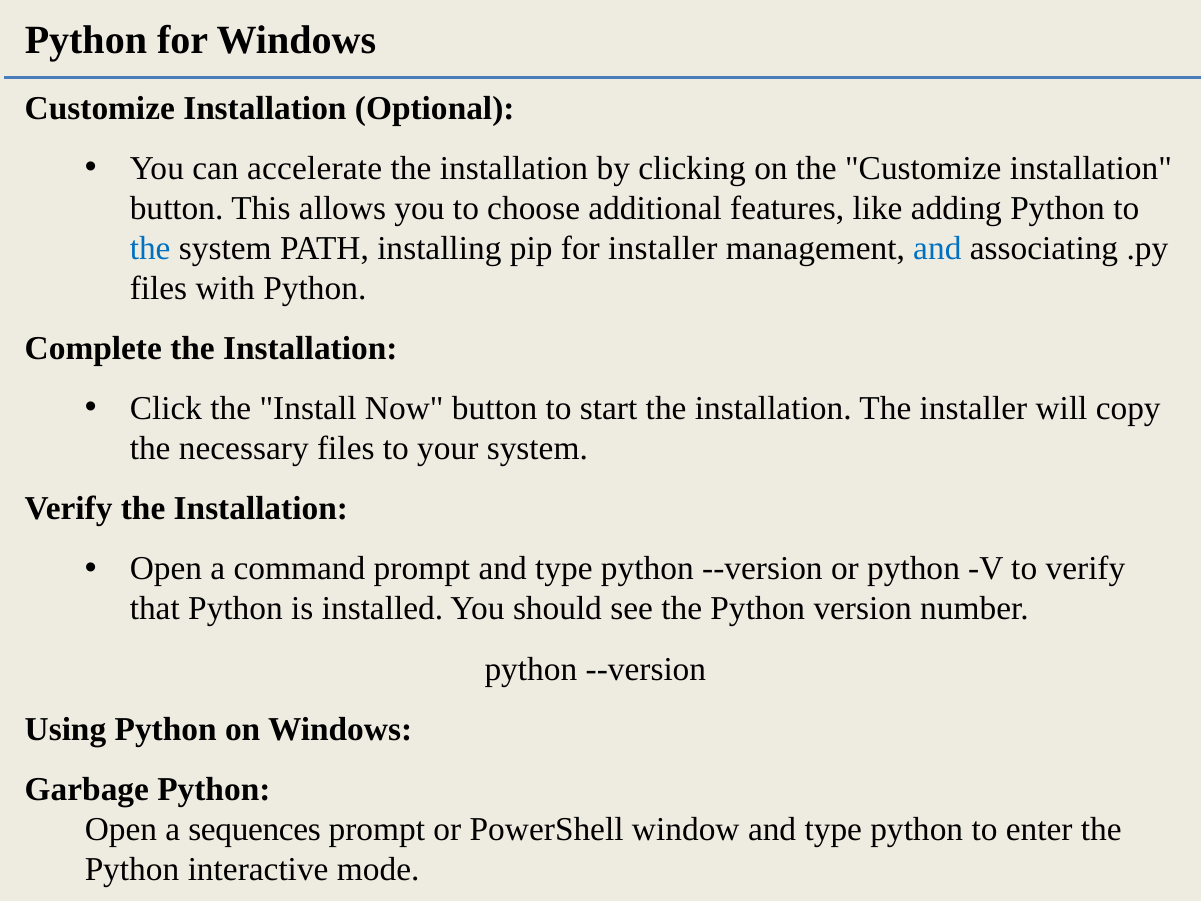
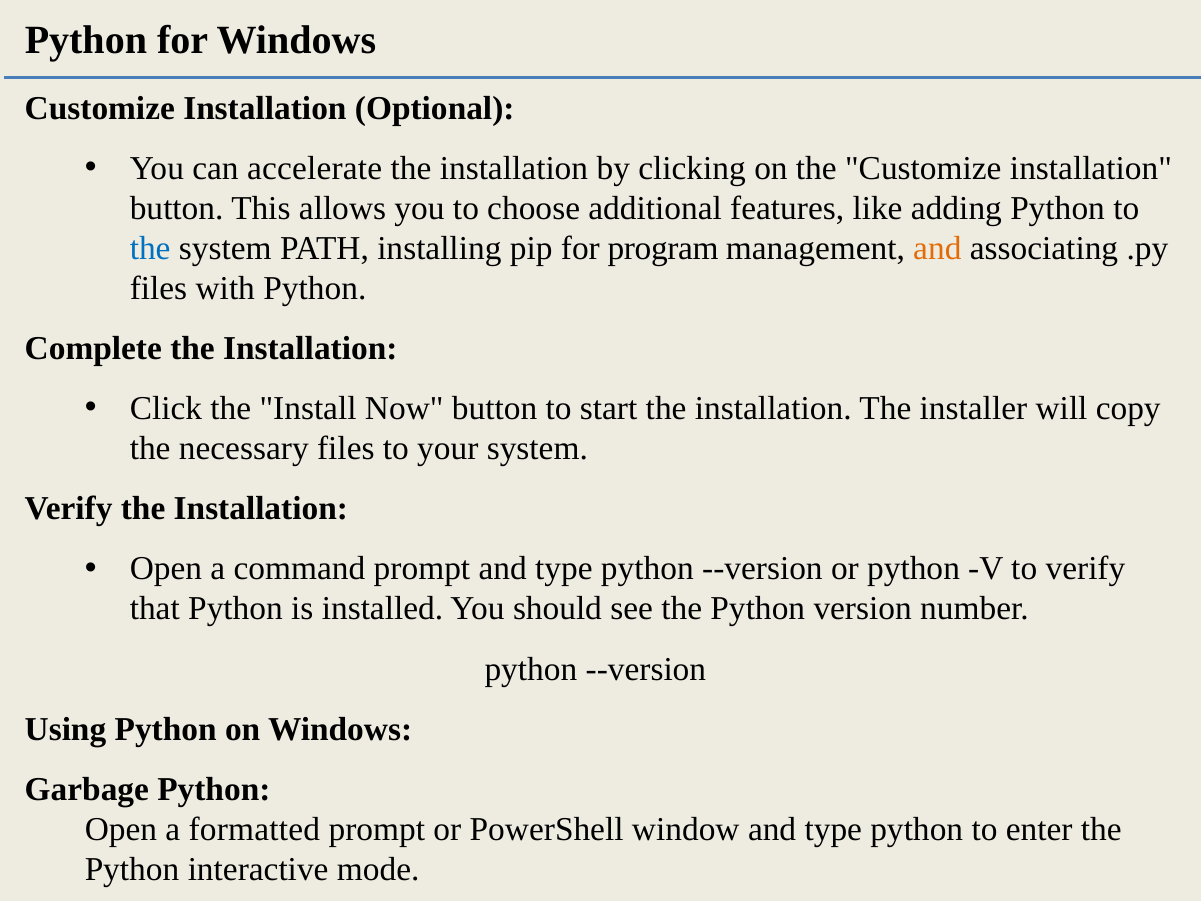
for installer: installer -> program
and at (937, 248) colour: blue -> orange
sequences: sequences -> formatted
